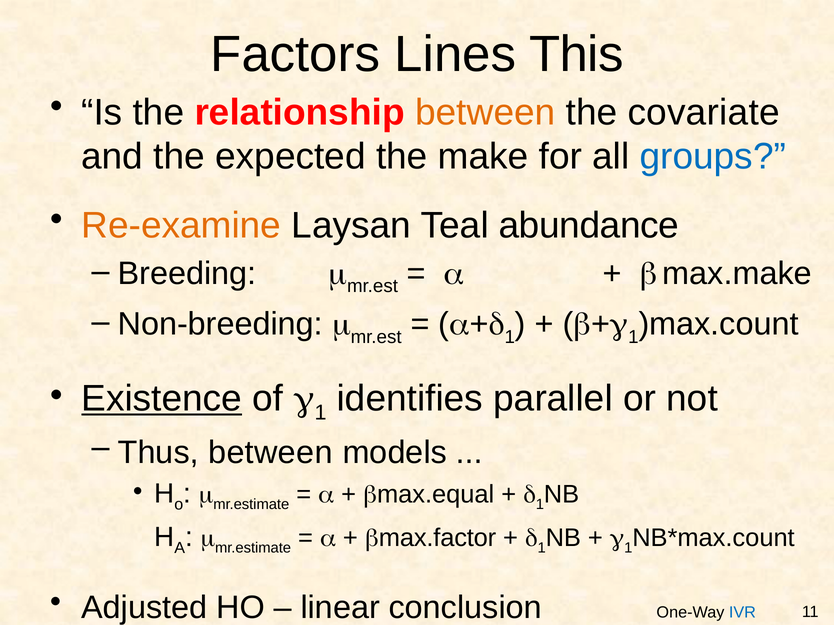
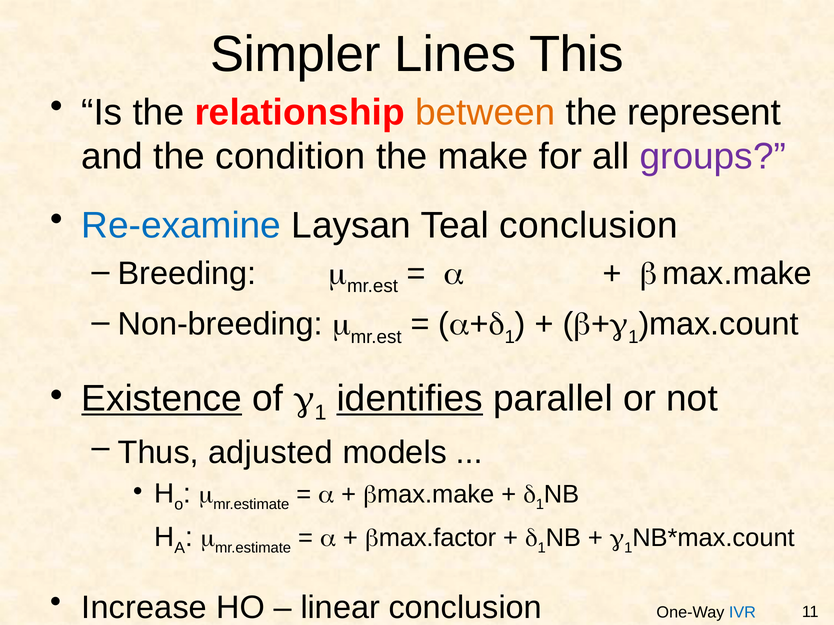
Factors: Factors -> Simpler
covariate: covariate -> represent
expected: expected -> condition
groups colour: blue -> purple
Re-examine colour: orange -> blue
Teal abundance: abundance -> conclusion
identifies underline: none -> present
Thus between: between -> adjusted
max.equal at (436, 495): max.equal -> max.make
Adjusted: Adjusted -> Increase
